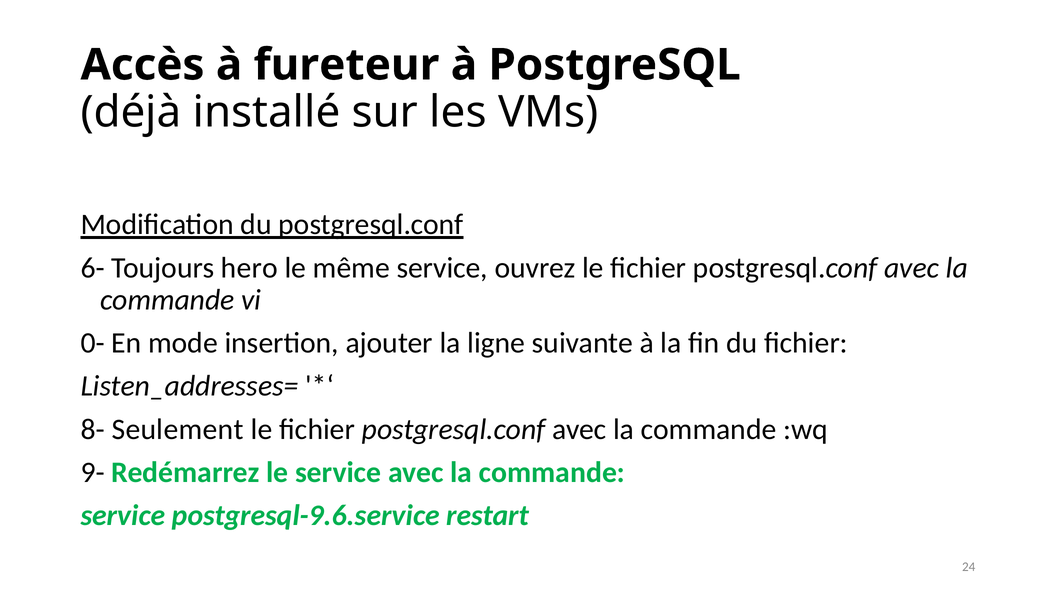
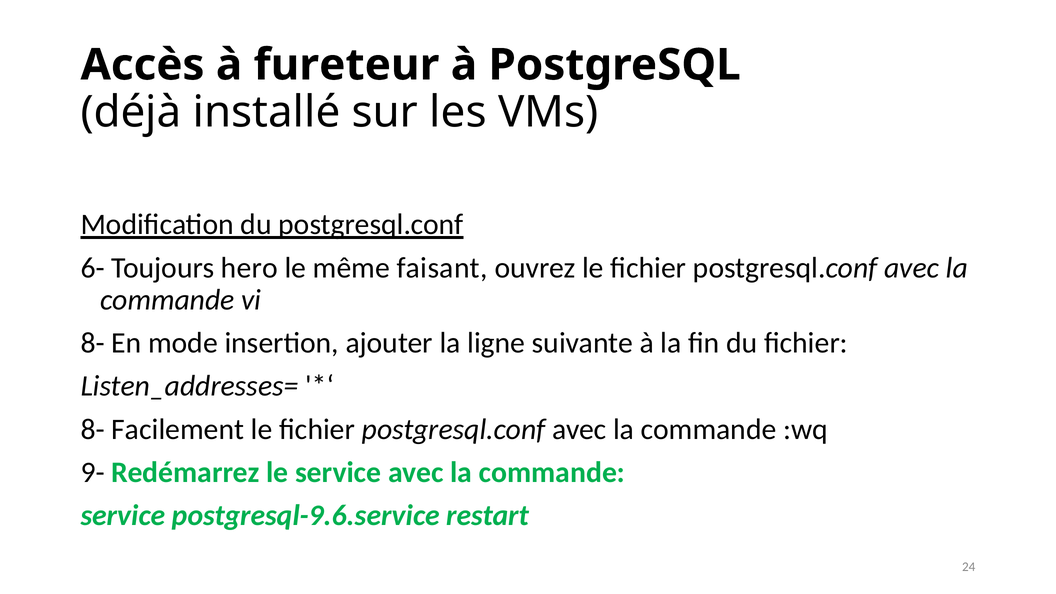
même service: service -> faisant
0- at (93, 343): 0- -> 8-
Seulement: Seulement -> Facilement
